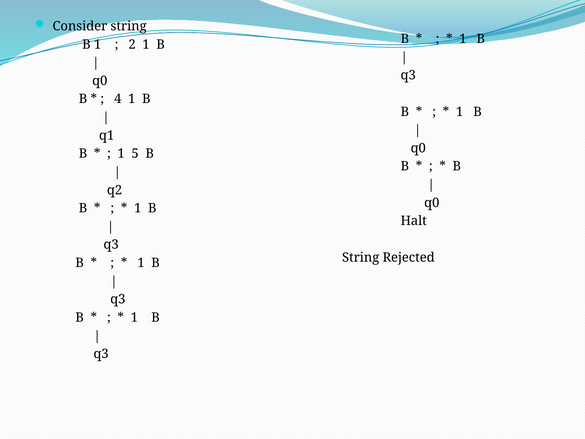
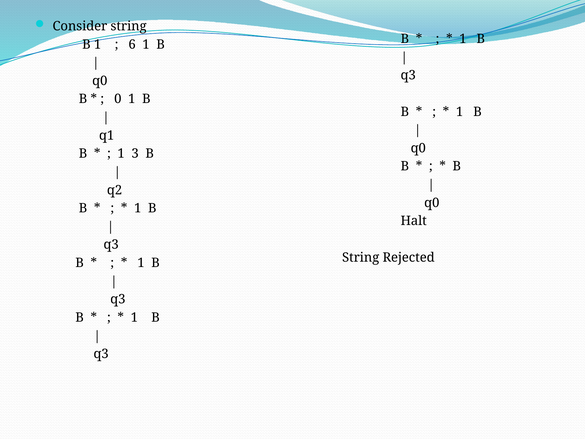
2: 2 -> 6
4: 4 -> 0
5: 5 -> 3
